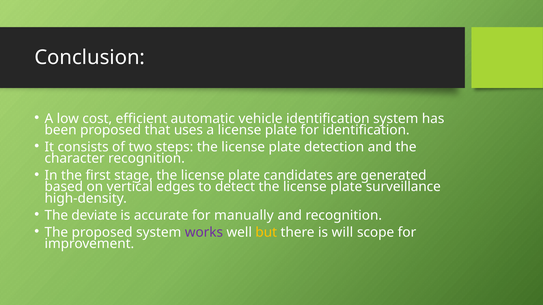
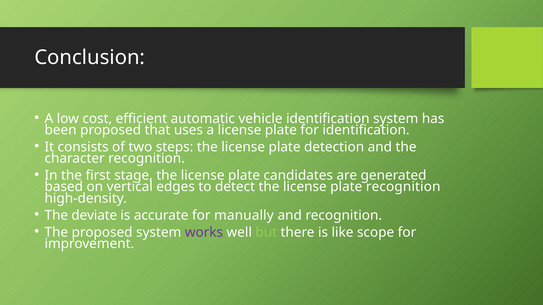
plate surveillance: surveillance -> recognition
but colour: yellow -> light green
will: will -> like
